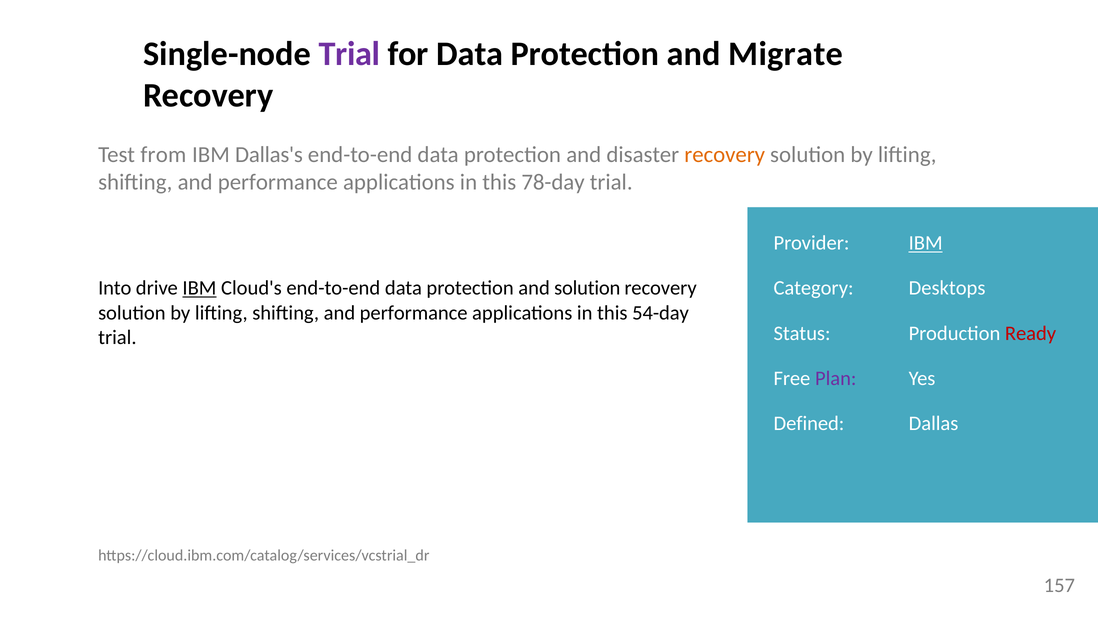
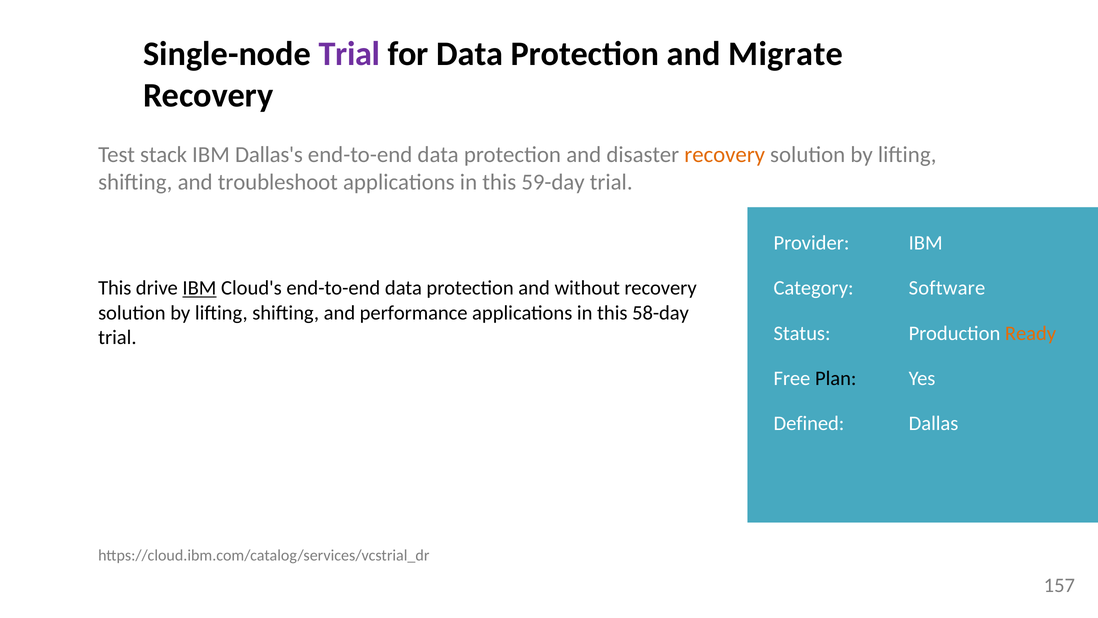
from: from -> stack
performance at (278, 182): performance -> troubleshoot
78-day: 78-day -> 59-day
IBM at (926, 243) underline: present -> none
Into at (115, 288): Into -> This
and solution: solution -> without
Desktops: Desktops -> Software
54-day: 54-day -> 58-day
Ready colour: red -> orange
Plan colour: purple -> black
